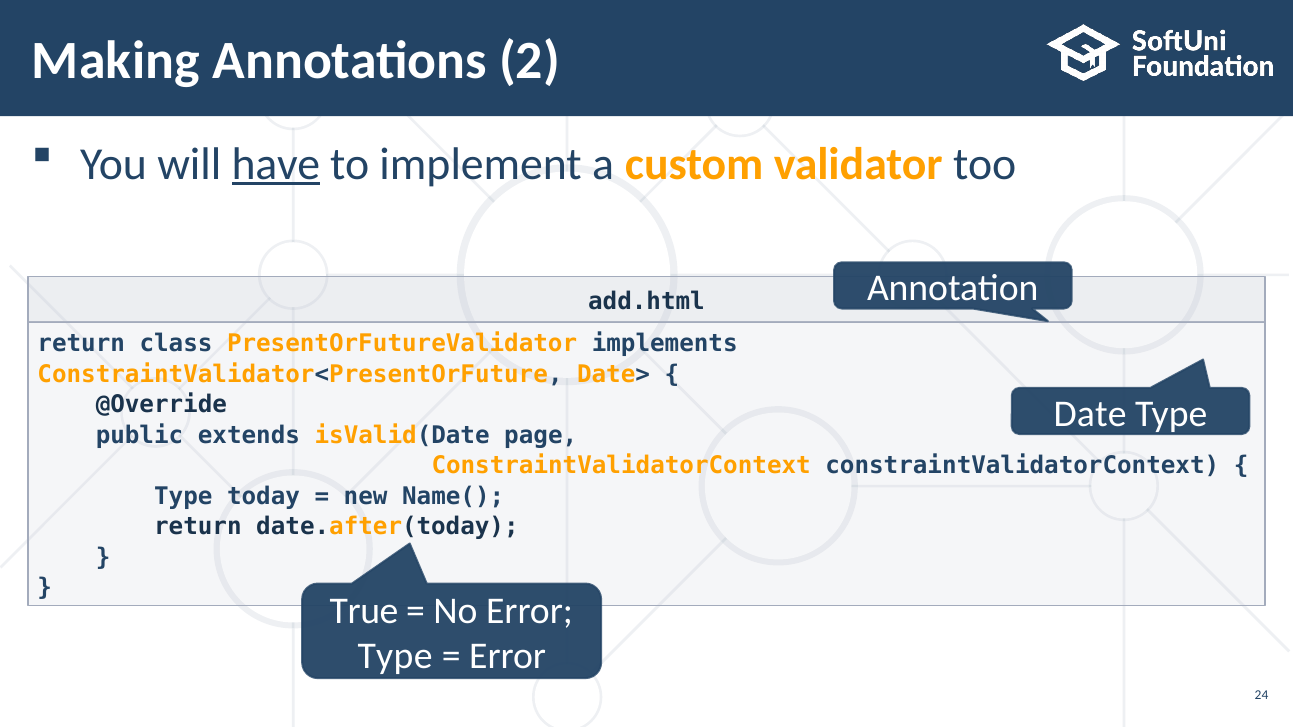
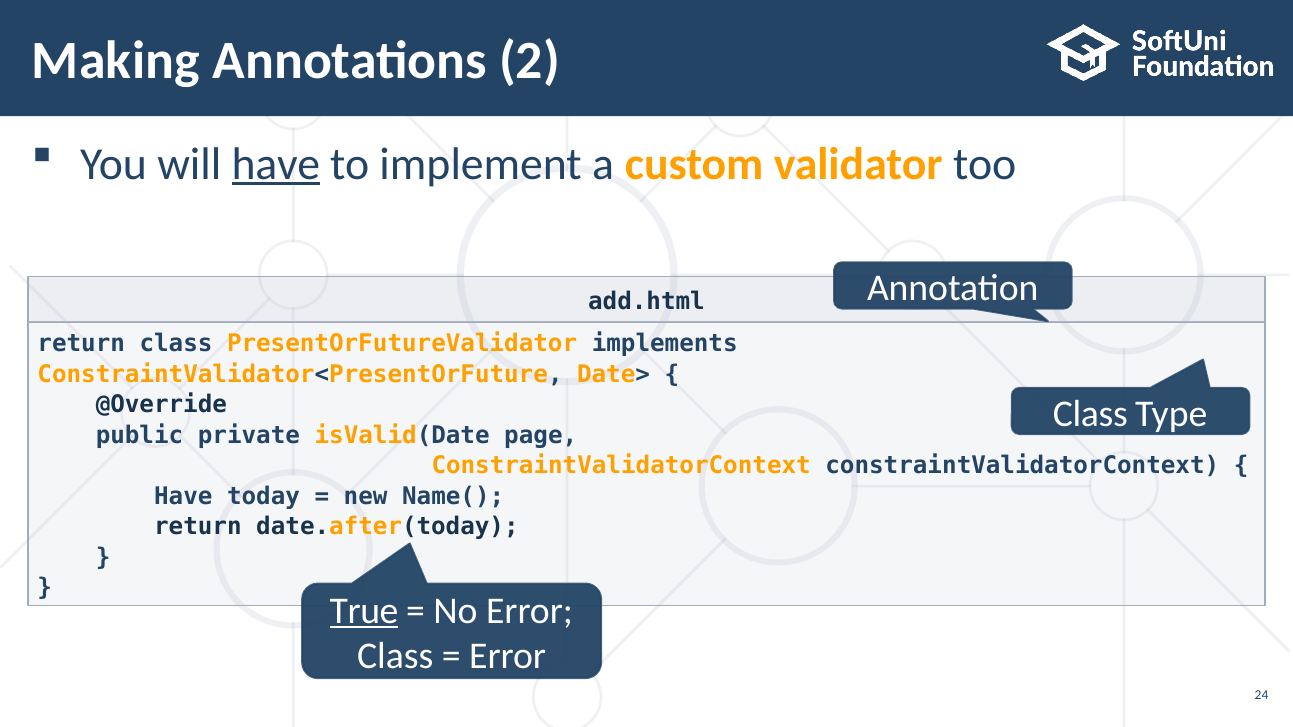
Date at (1090, 414): Date -> Class
extends: extends -> private
Type at (183, 497): Type -> Have
True underline: none -> present
Type at (395, 656): Type -> Class
